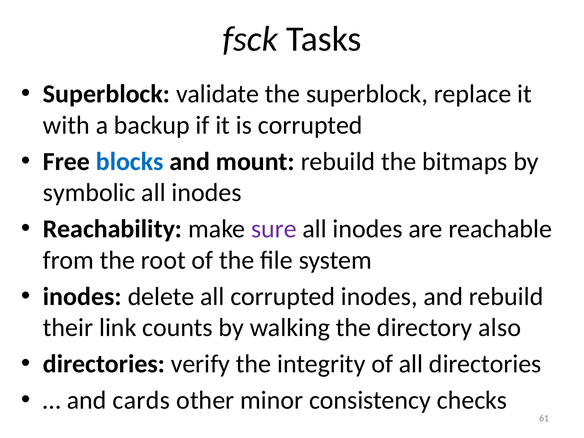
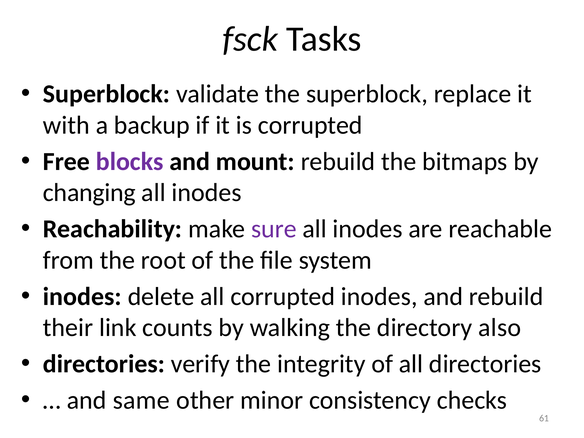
blocks colour: blue -> purple
symbolic: symbolic -> changing
cards: cards -> same
